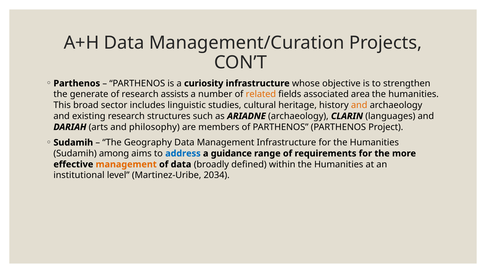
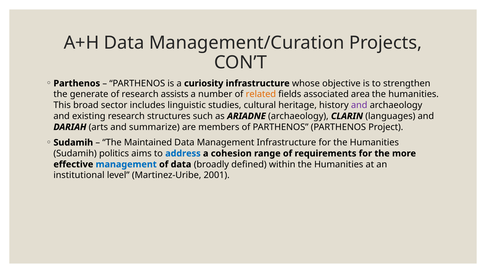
and at (359, 105) colour: orange -> purple
philosophy: philosophy -> summarize
Geography: Geography -> Maintained
among: among -> politics
guidance: guidance -> cohesion
management at (126, 165) colour: orange -> blue
2034: 2034 -> 2001
